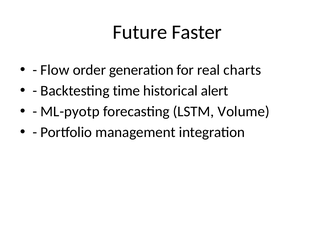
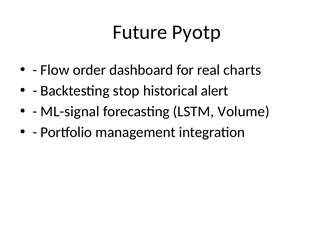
Faster: Faster -> Pyotp
generation: generation -> dashboard
time: time -> stop
ML-pyotp: ML-pyotp -> ML-signal
